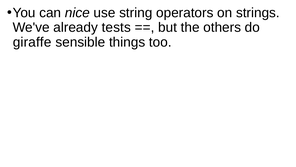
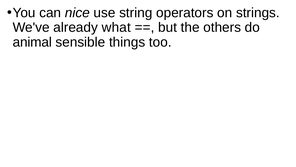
tests: tests -> what
giraffe: giraffe -> animal
